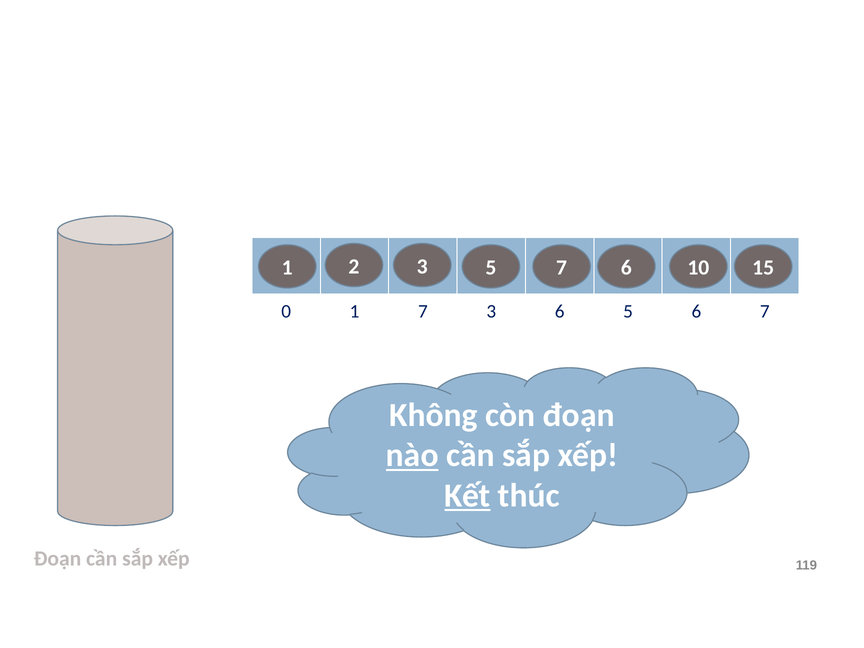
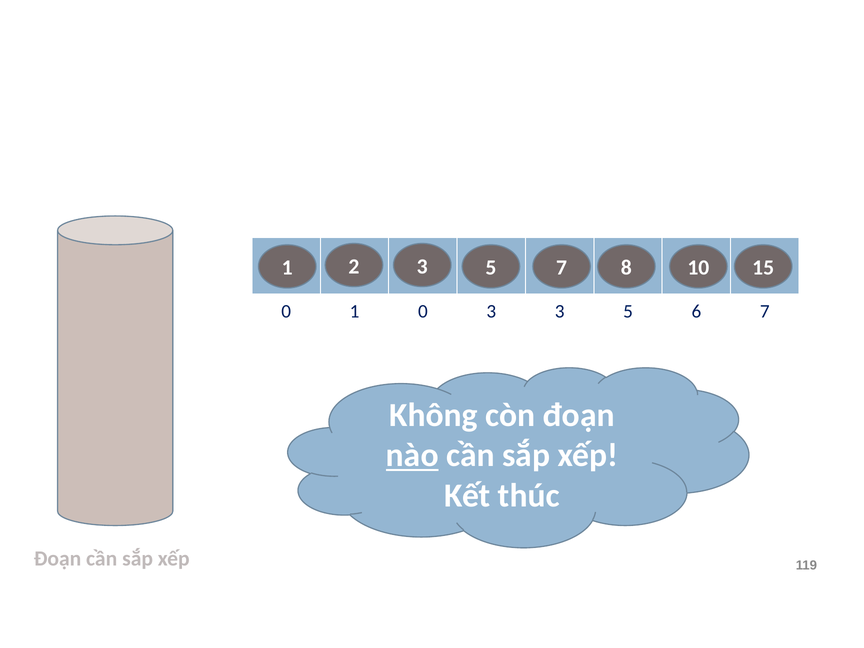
7 6: 6 -> 8
1 7: 7 -> 0
3 6: 6 -> 3
Kết underline: present -> none
